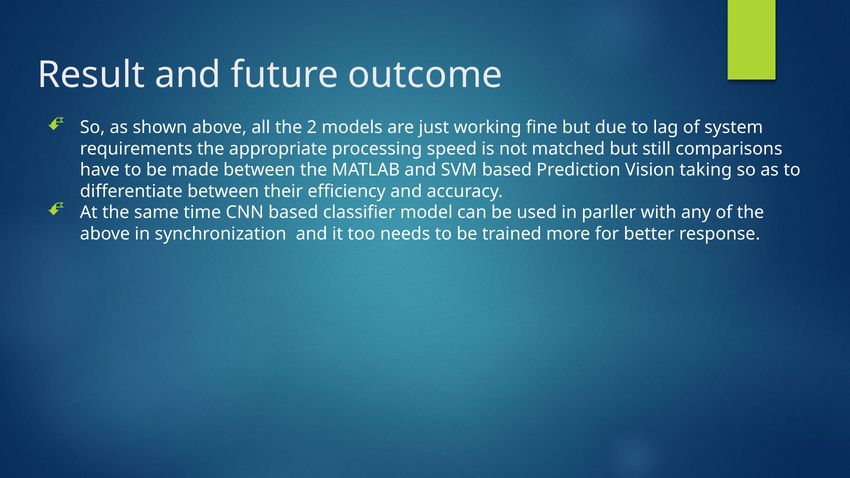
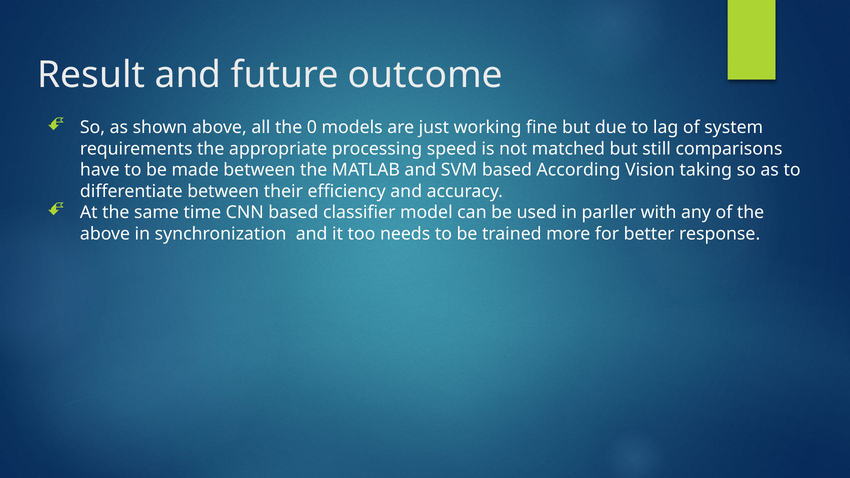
2: 2 -> 0
Prediction: Prediction -> According
